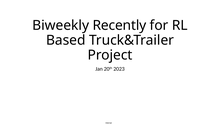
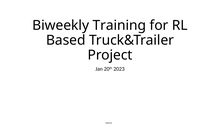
Recently: Recently -> Training
